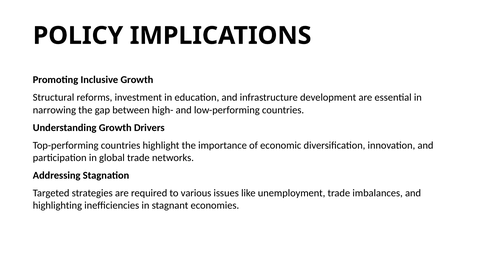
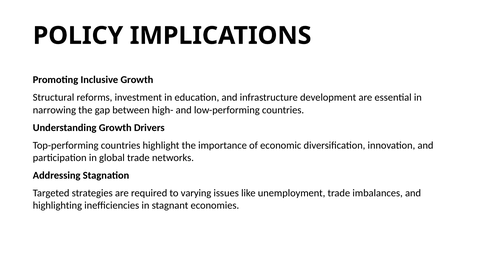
various: various -> varying
